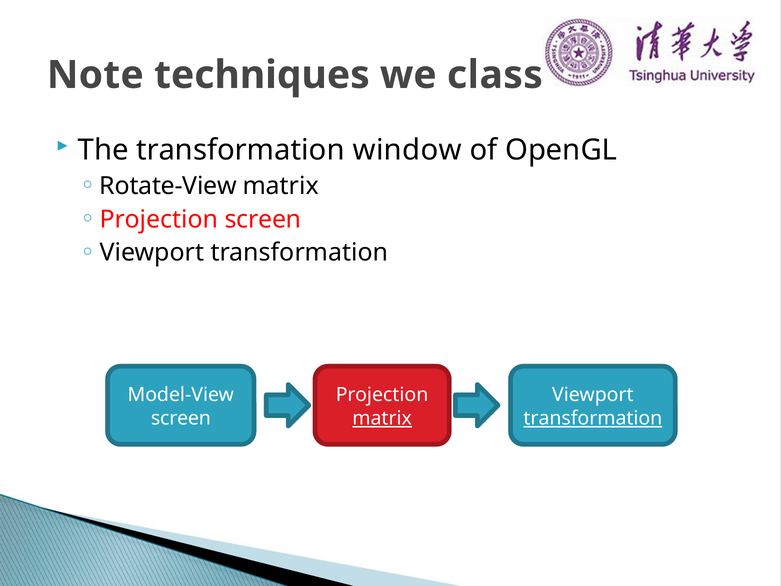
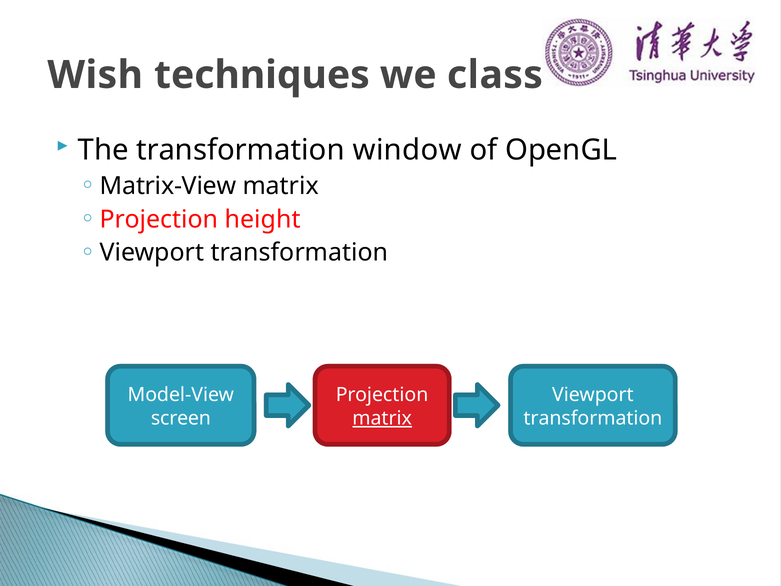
Note: Note -> Wish
Rotate-View: Rotate-View -> Matrix-View
Projection screen: screen -> height
transformation at (593, 418) underline: present -> none
